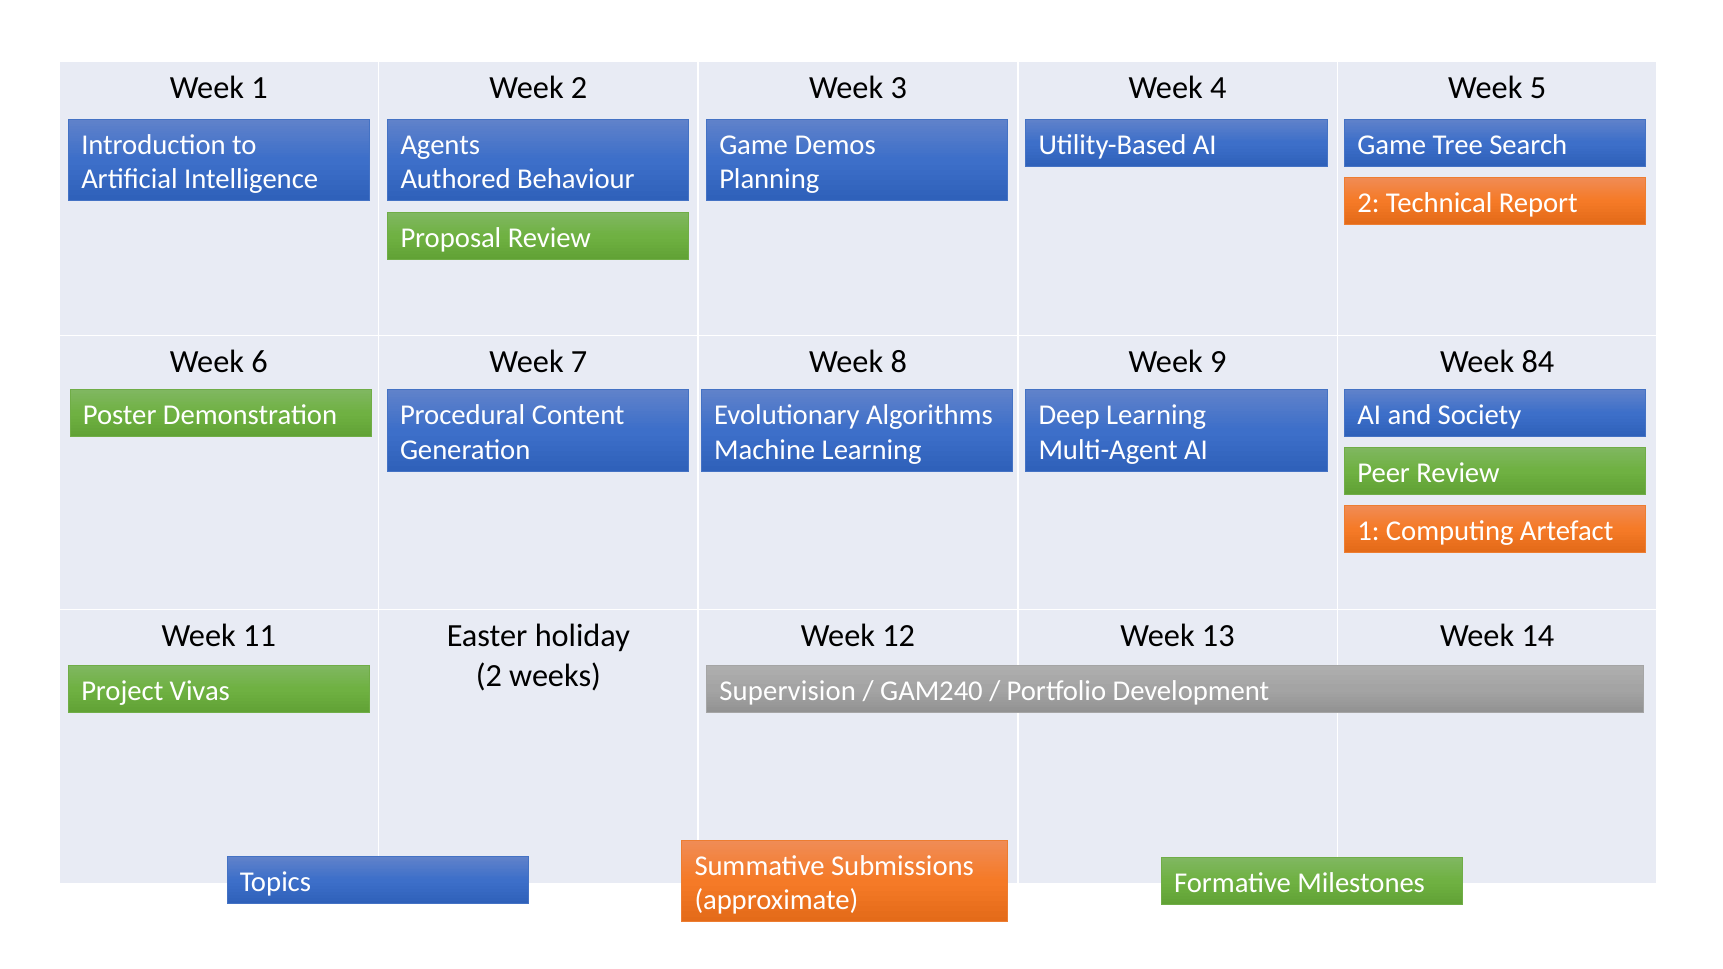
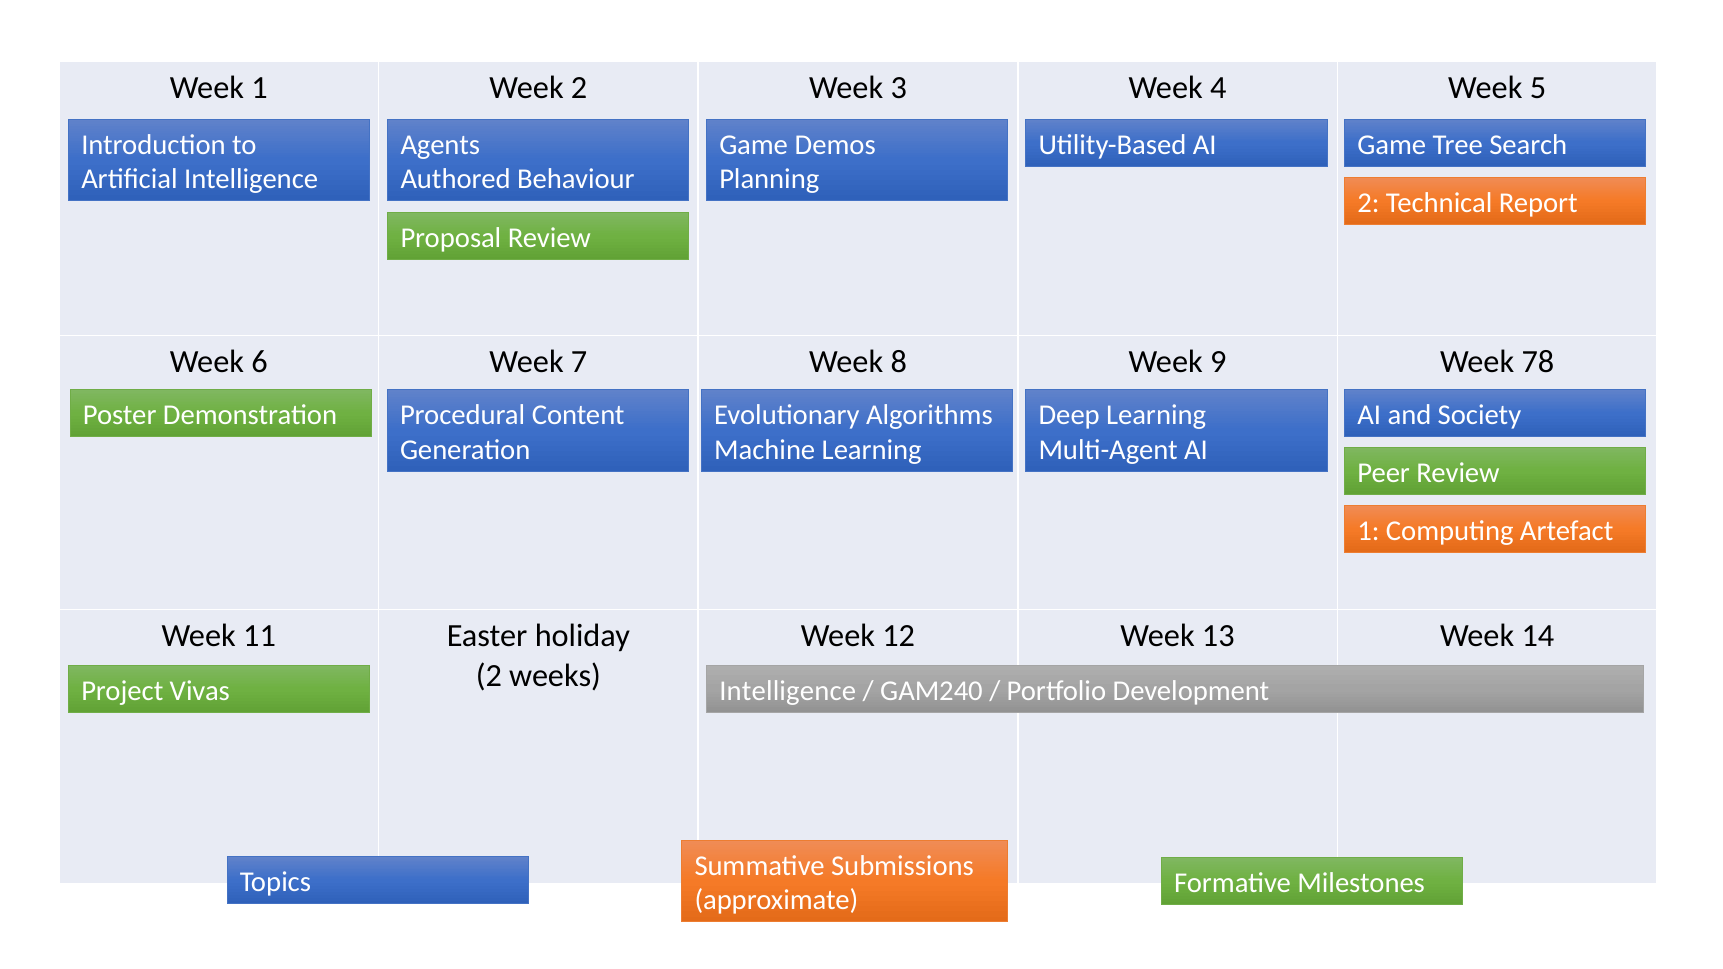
84: 84 -> 78
Supervision at (788, 691): Supervision -> Intelligence
